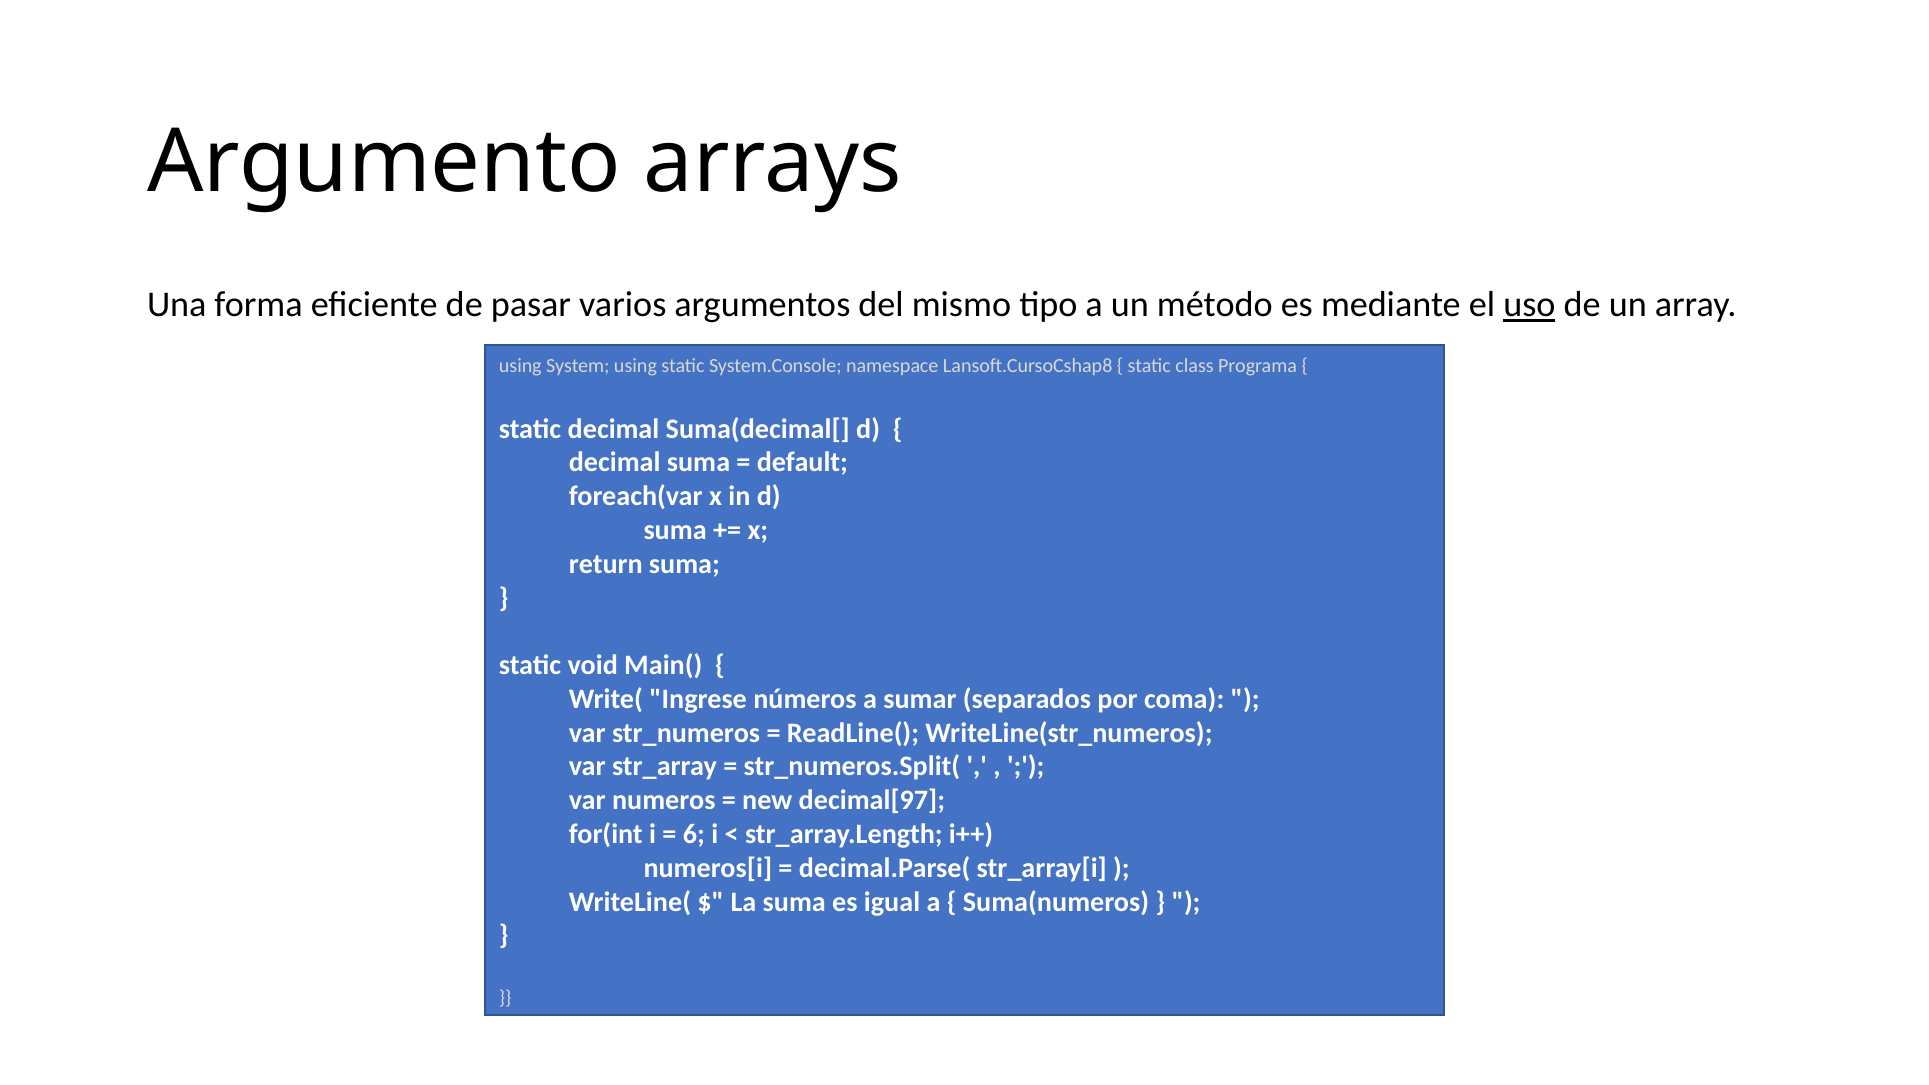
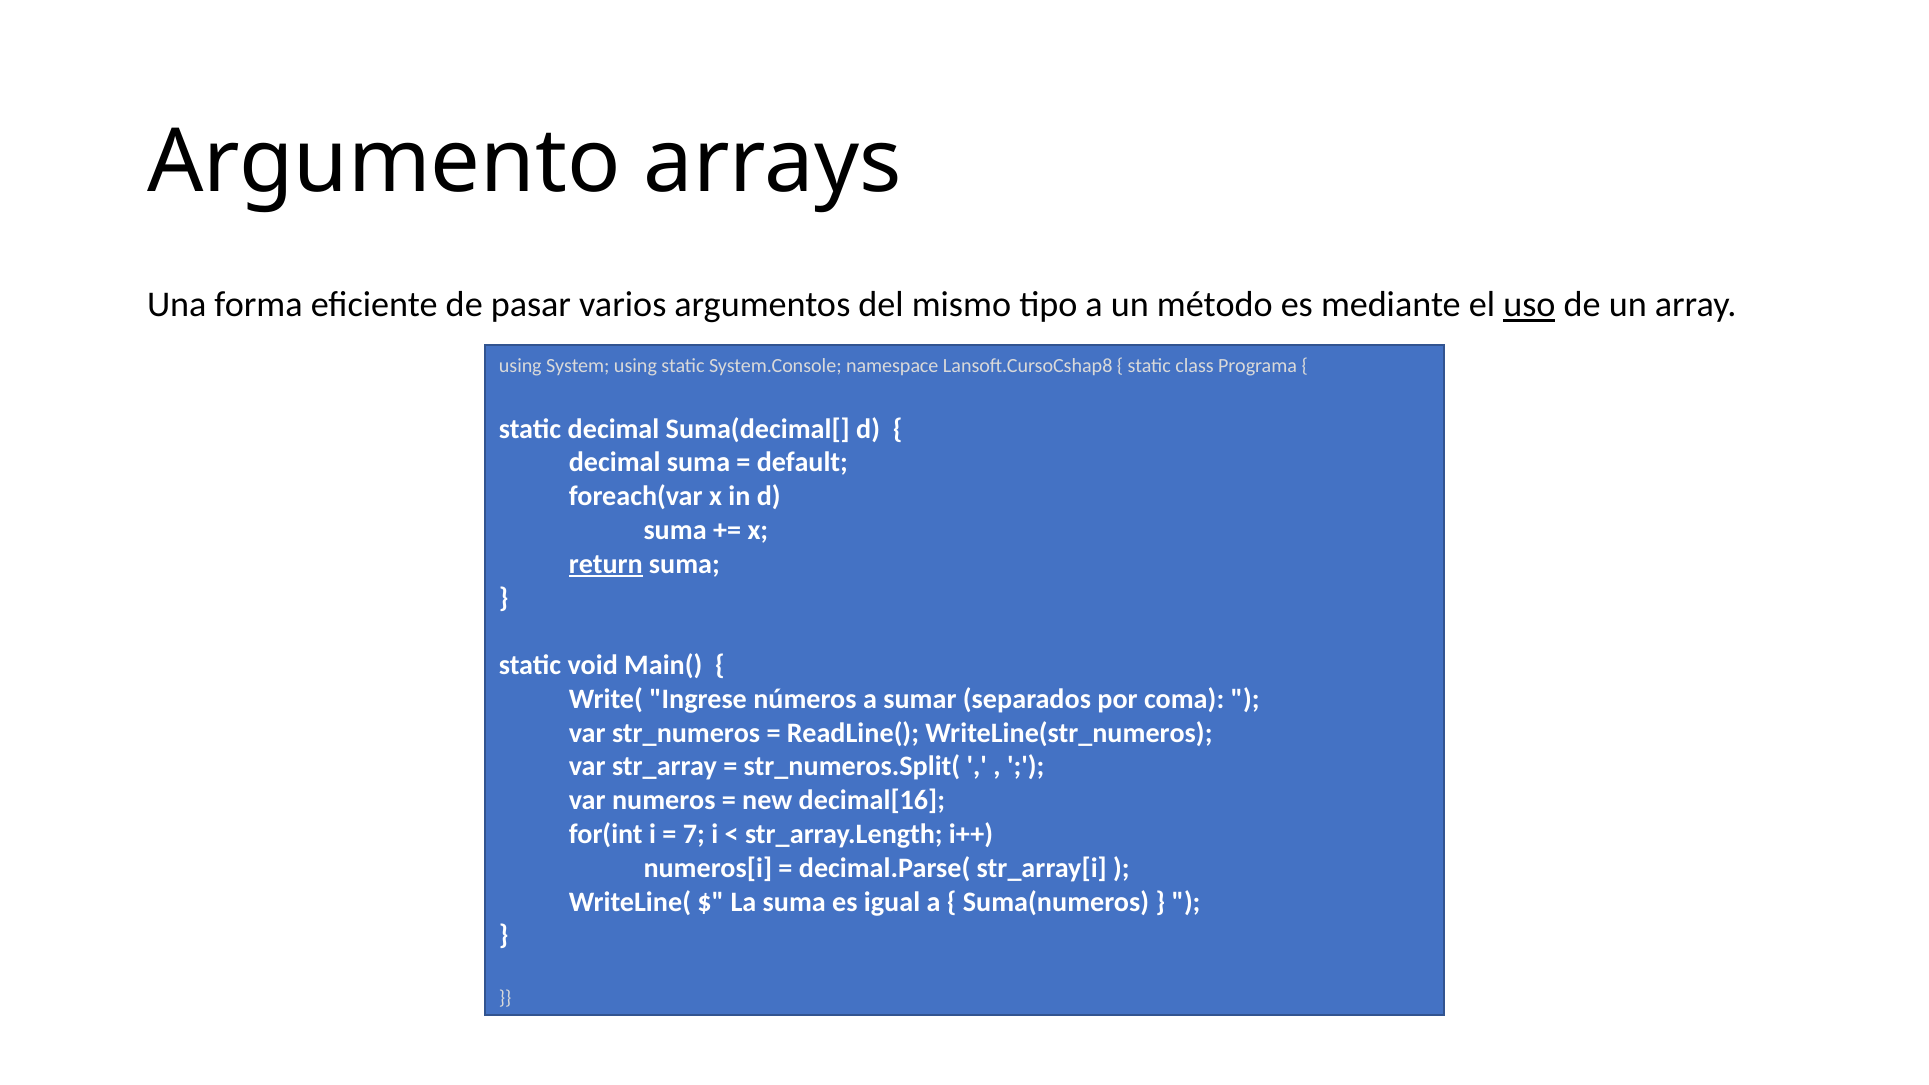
return underline: none -> present
decimal[97: decimal[97 -> decimal[16
6: 6 -> 7
